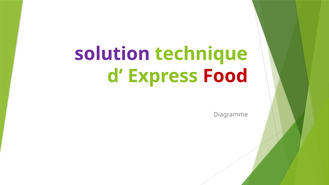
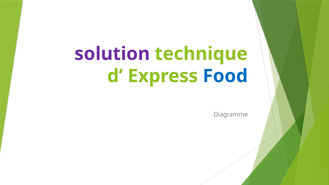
Food colour: red -> blue
